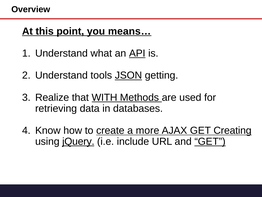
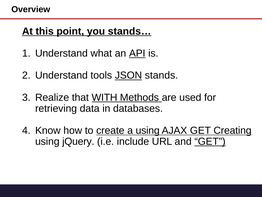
means…: means… -> stands…
getting: getting -> stands
a more: more -> using
jQuery underline: present -> none
